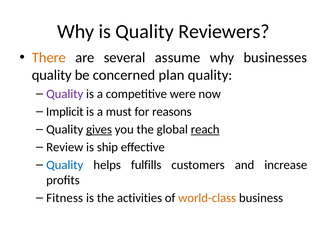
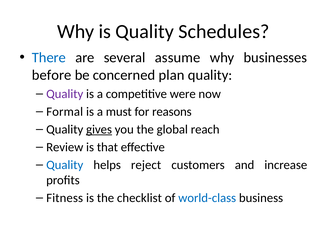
Reviewers: Reviewers -> Schedules
There colour: orange -> blue
quality at (52, 75): quality -> before
Implicit: Implicit -> Formal
reach underline: present -> none
ship: ship -> that
fulfills: fulfills -> reject
activities: activities -> checklist
world-class colour: orange -> blue
